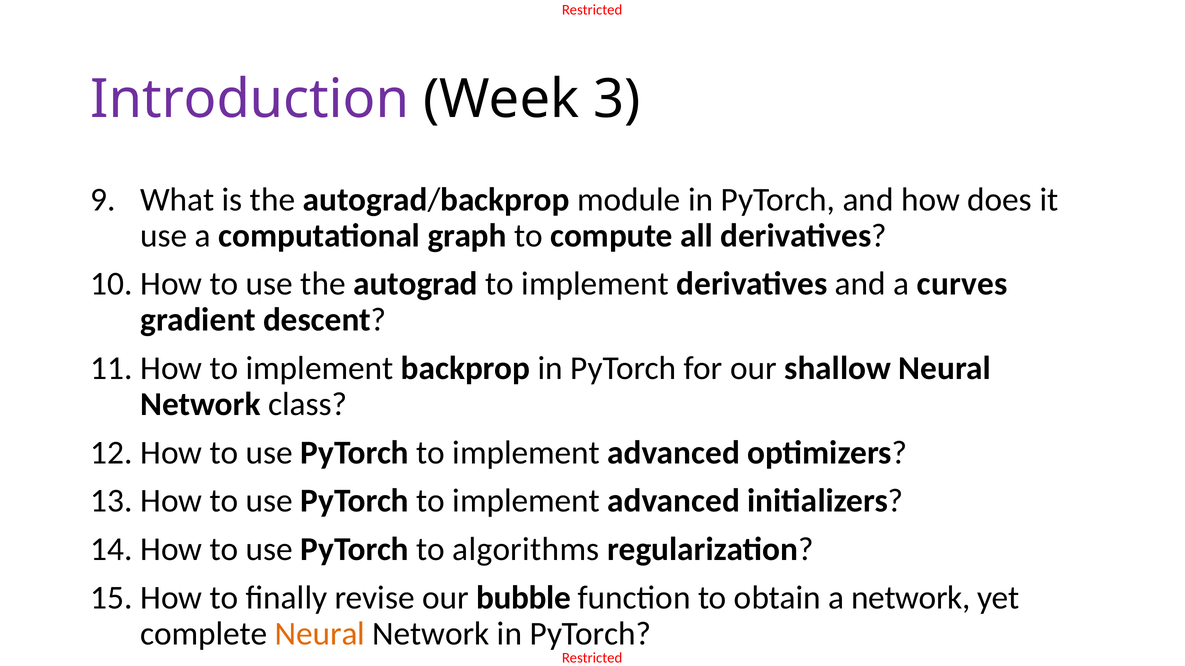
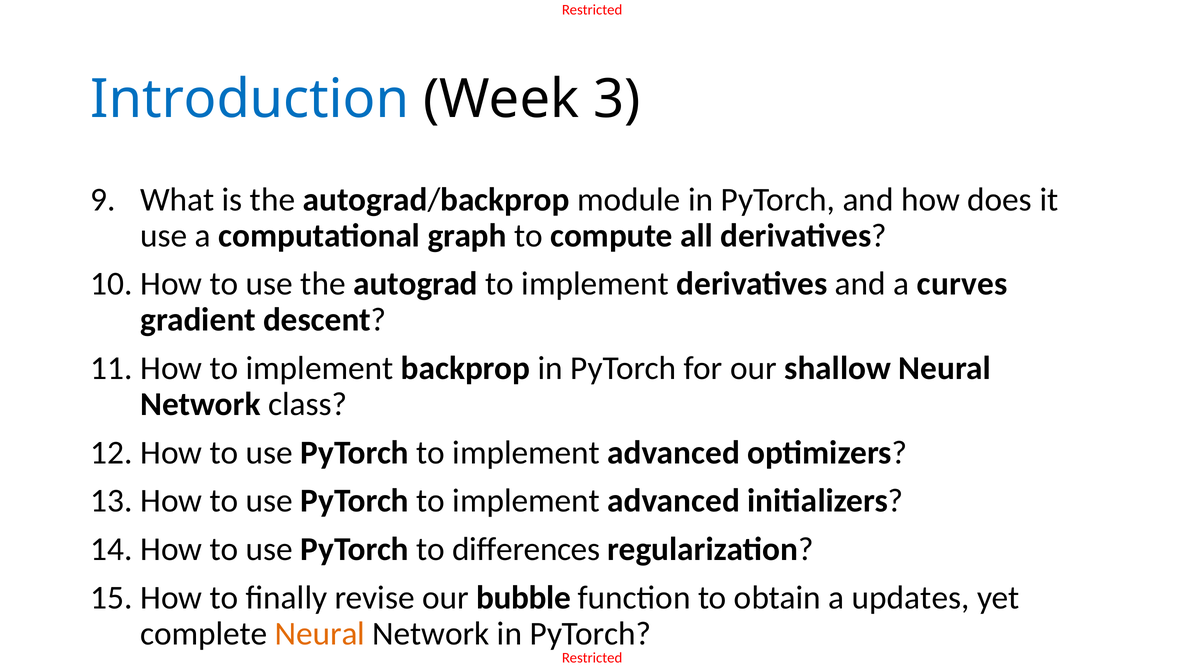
Introduction colour: purple -> blue
algorithms: algorithms -> differences
a network: network -> updates
